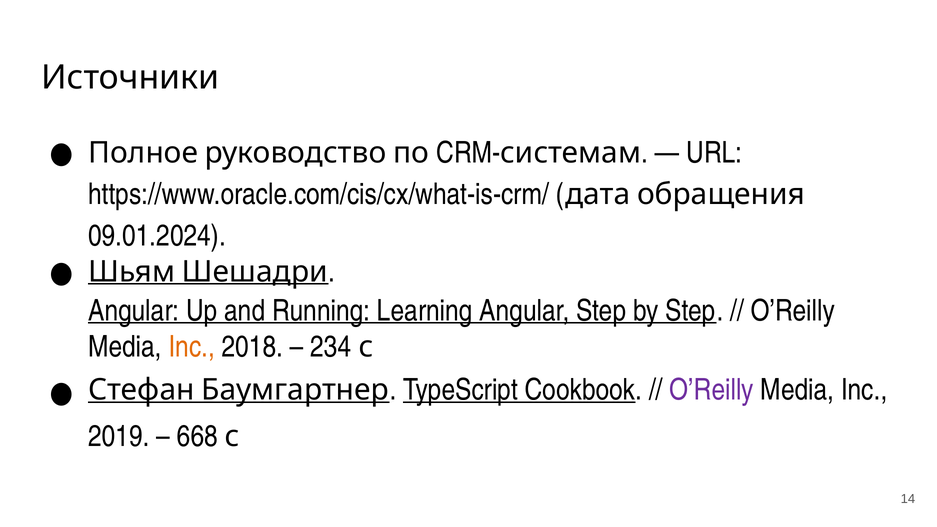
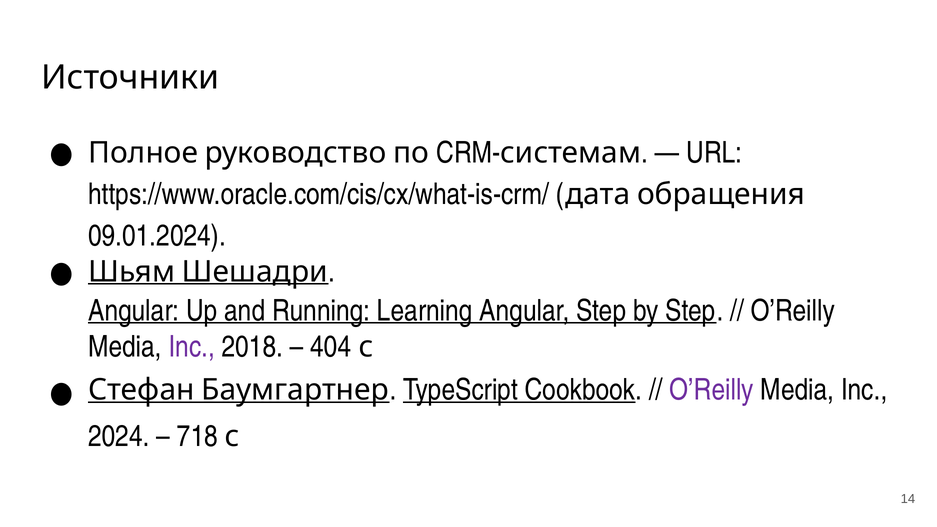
Inc at (192, 347) colour: orange -> purple
234: 234 -> 404
2019: 2019 -> 2024
668: 668 -> 718
